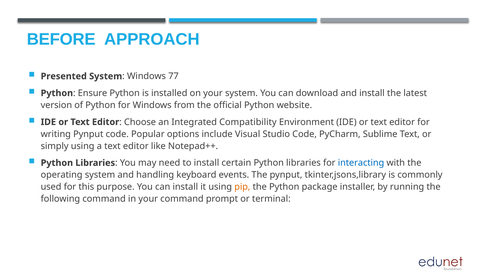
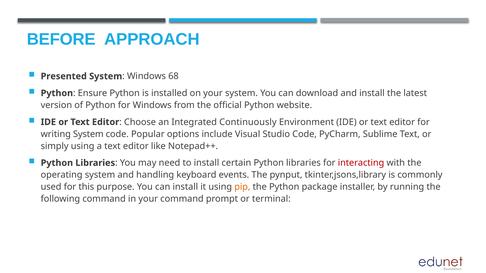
77: 77 -> 68
Compatibility: Compatibility -> Continuously
writing Pynput: Pynput -> System
interacting colour: blue -> red
